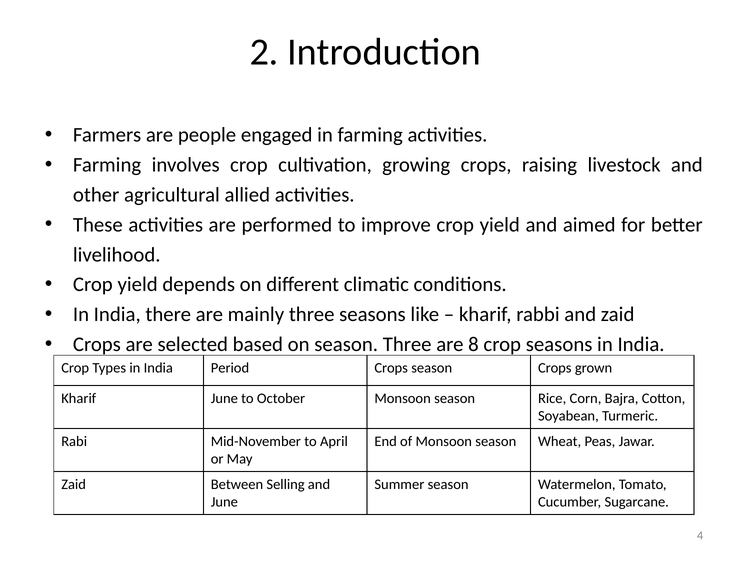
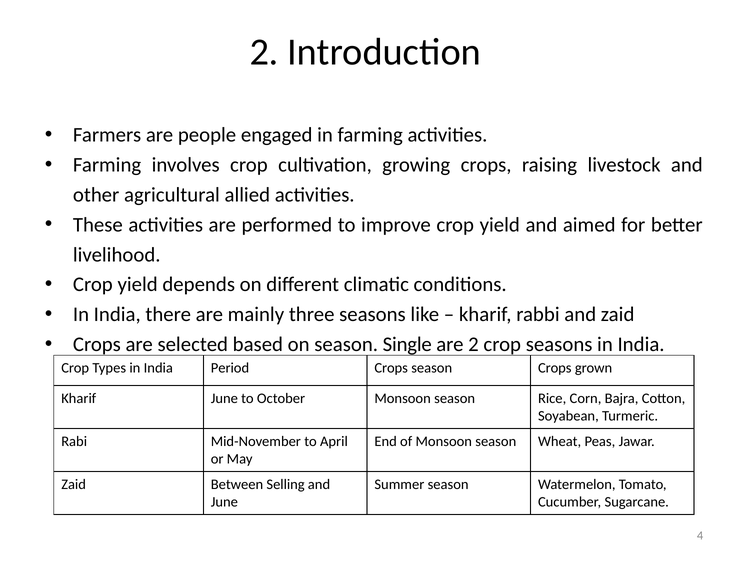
season Three: Three -> Single
are 8: 8 -> 2
